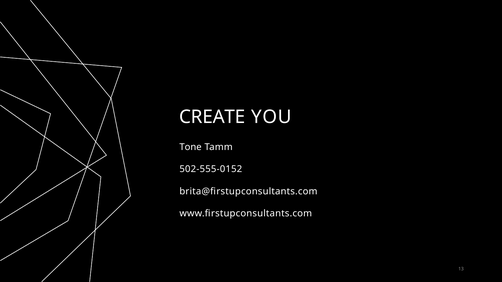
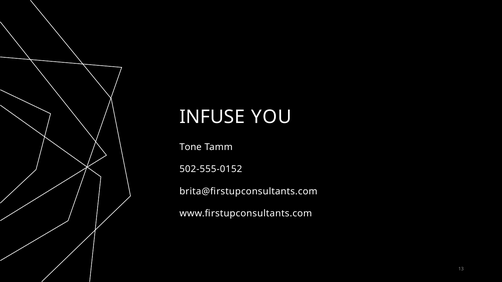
CREATE: CREATE -> INFUSE
